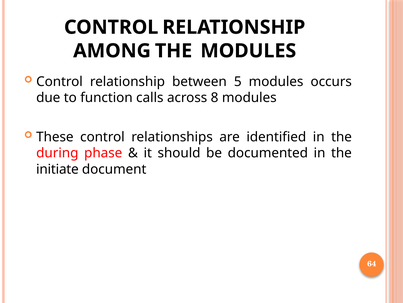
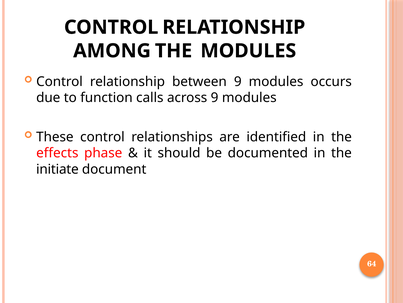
between 5: 5 -> 9
across 8: 8 -> 9
during: during -> effects
